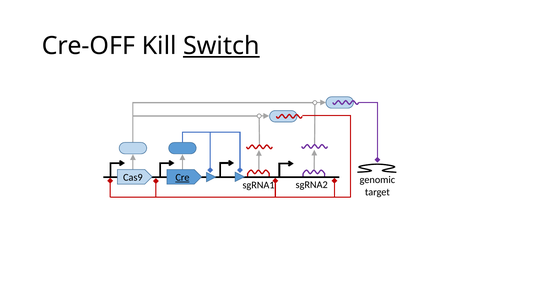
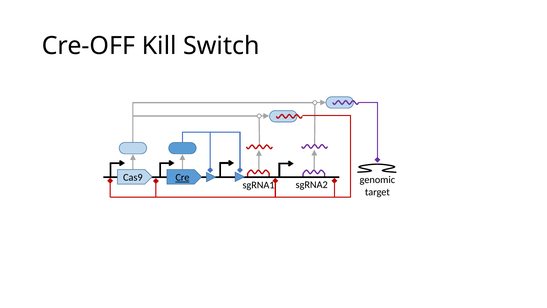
Switch underline: present -> none
